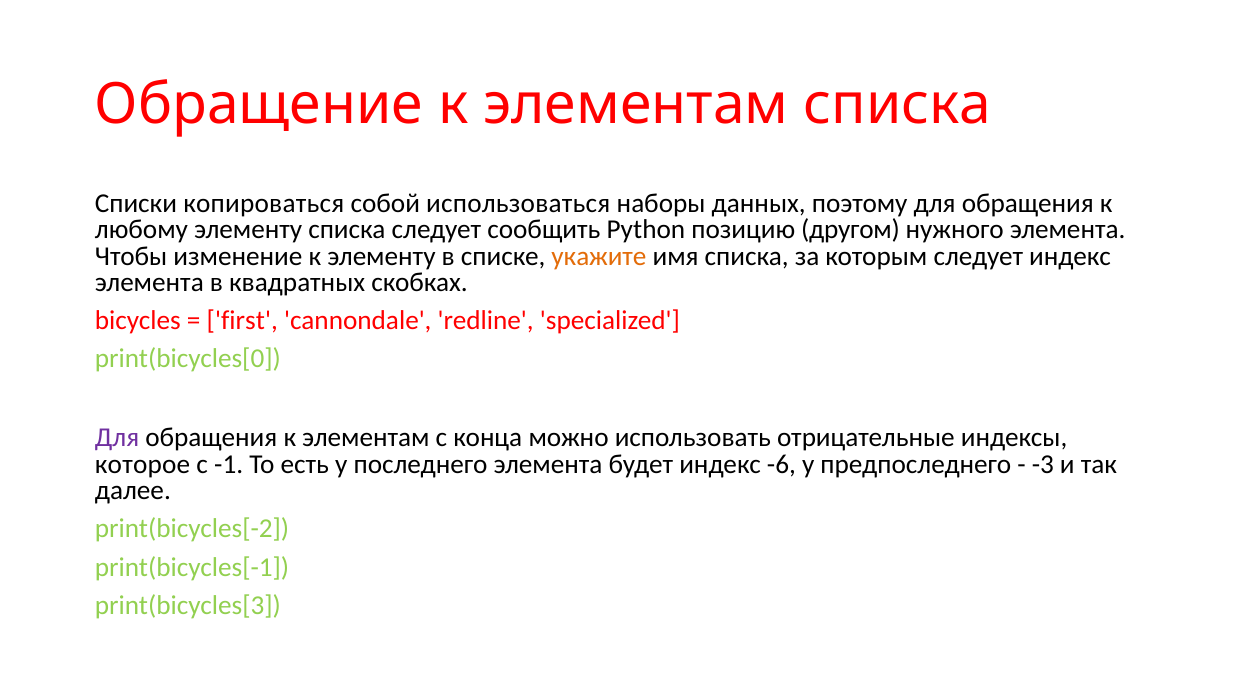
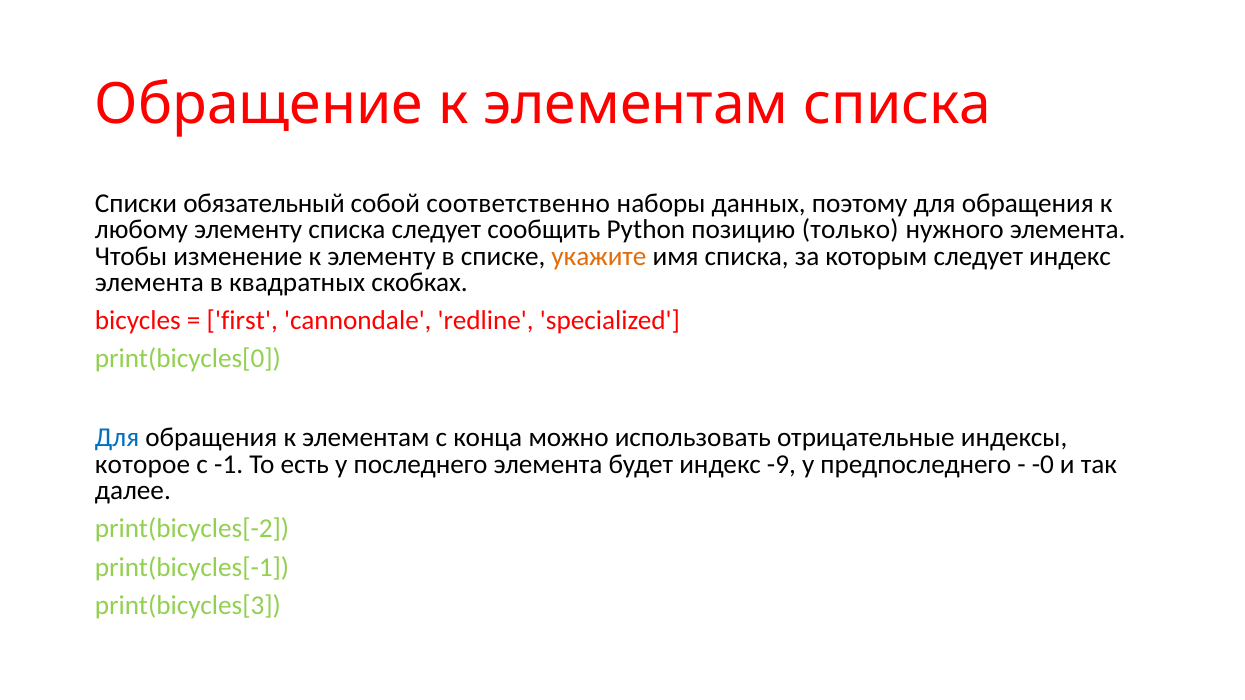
копироваться: копироваться -> обязательный
использоваться: использоваться -> соответственно
другом: другом -> только
Для at (117, 438) colour: purple -> blue
-6: -6 -> -9
-3: -3 -> -0
